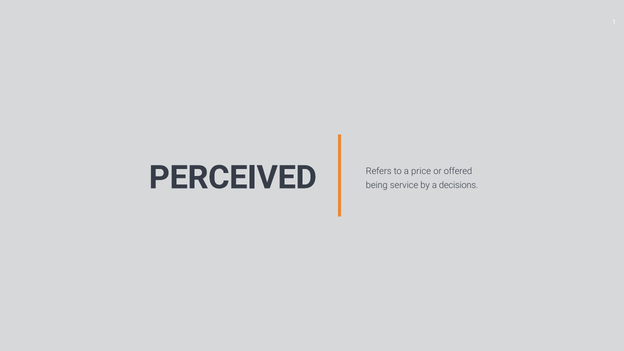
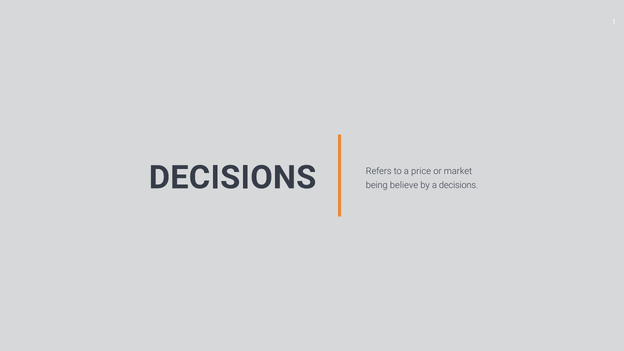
PERCEIVED at (233, 178): PERCEIVED -> DECISIONS
offered: offered -> market
service: service -> believe
